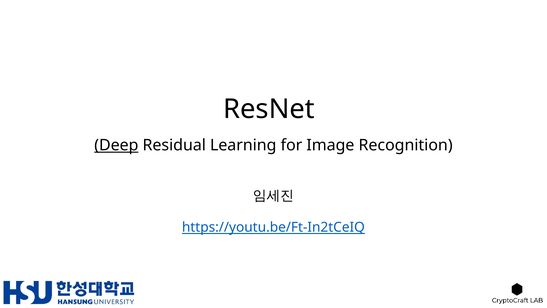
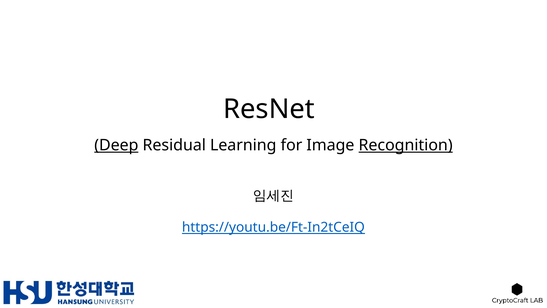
Recognition underline: none -> present
